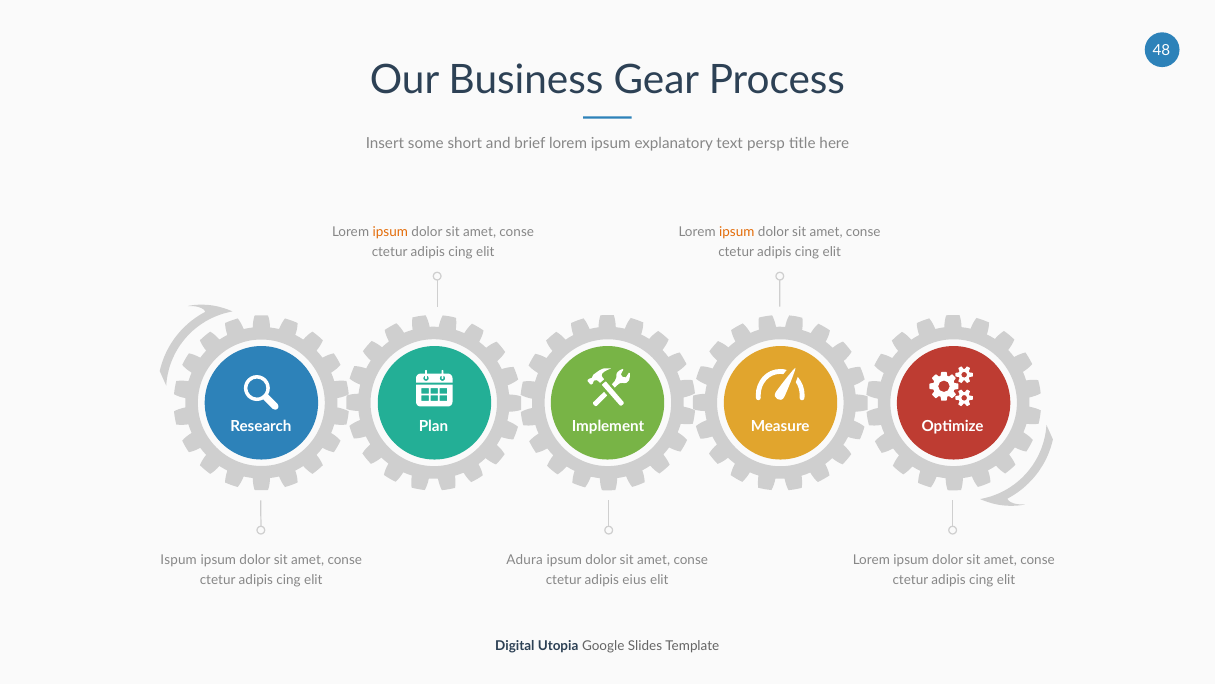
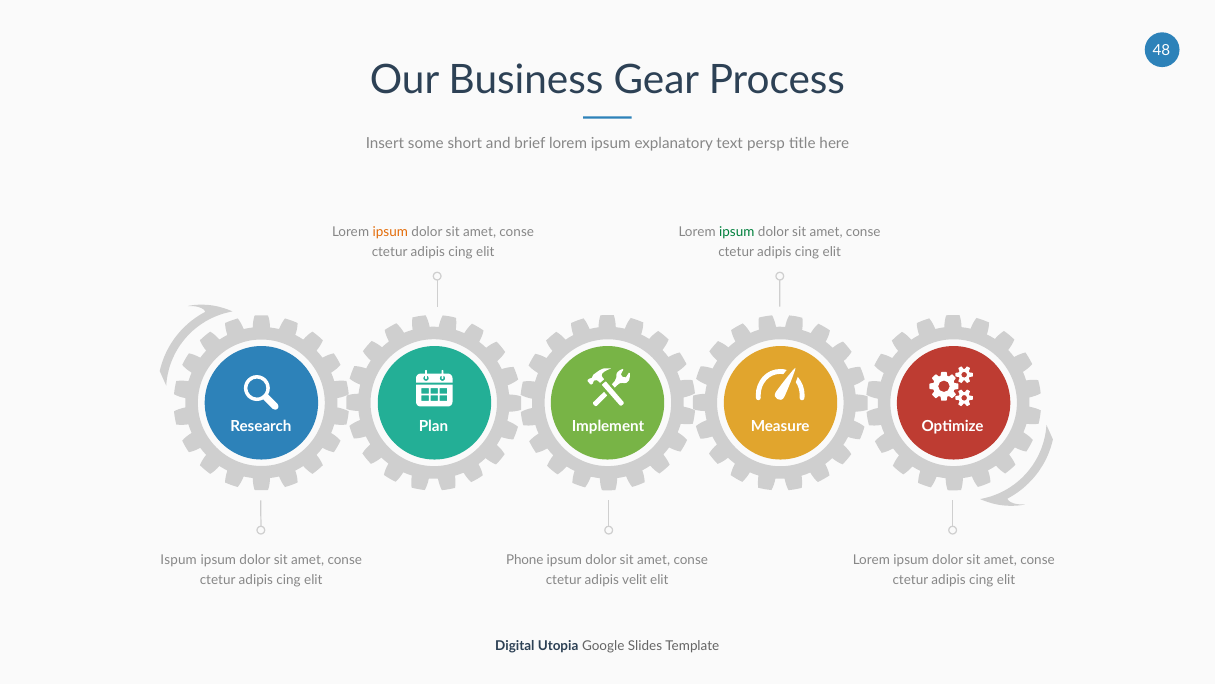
ipsum at (737, 232) colour: orange -> green
Adura: Adura -> Phone
eius: eius -> velit
